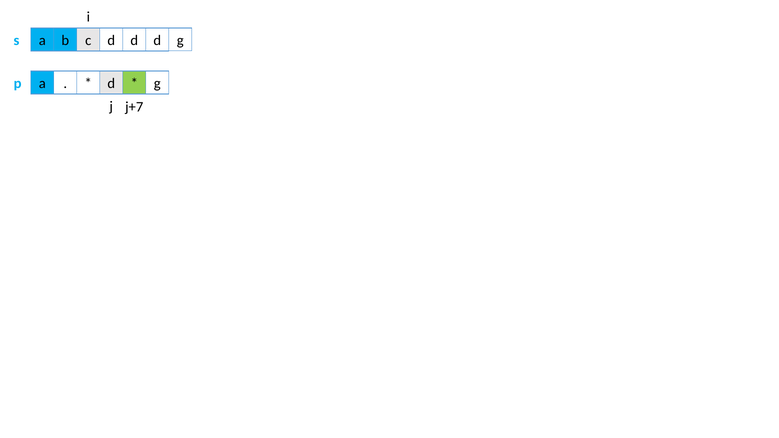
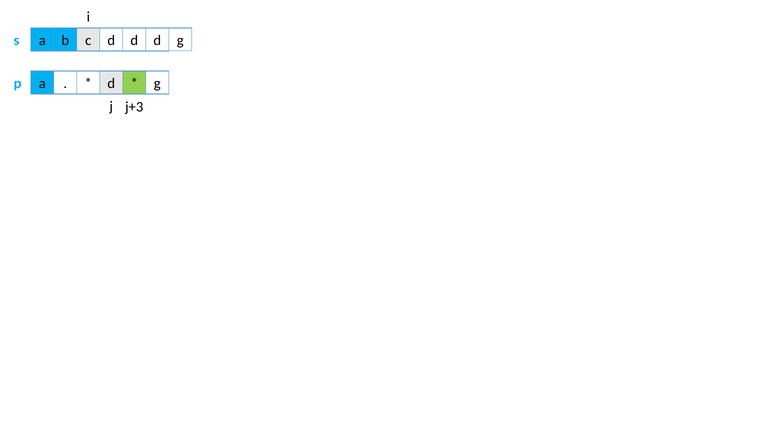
j+7: j+7 -> j+3
